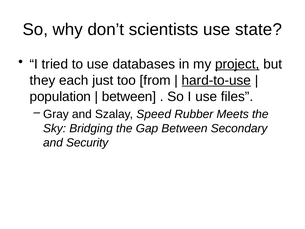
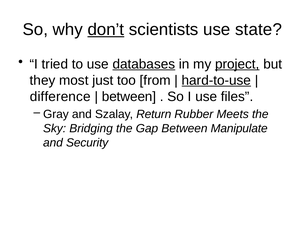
don’t underline: none -> present
databases underline: none -> present
each: each -> most
population: population -> difference
Speed: Speed -> Return
Secondary: Secondary -> Manipulate
